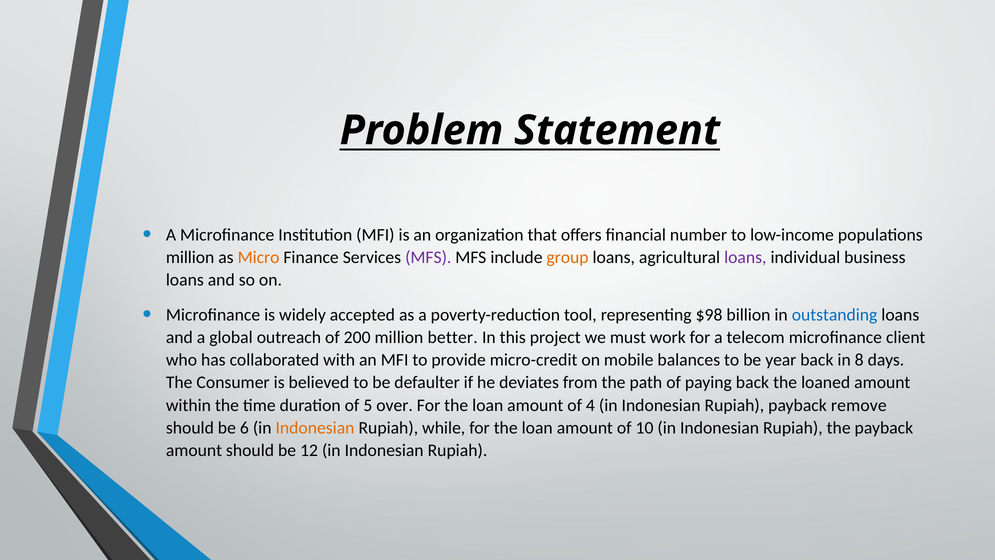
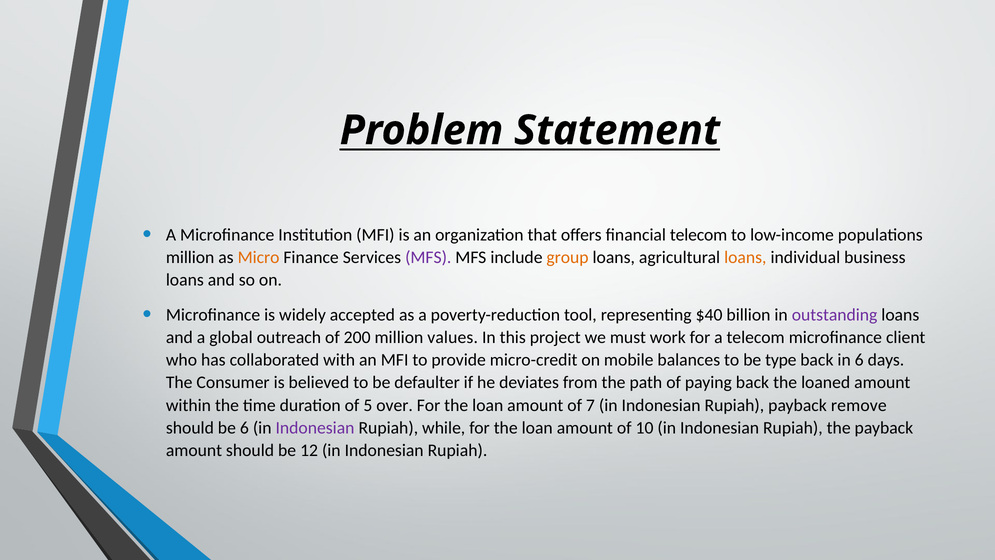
financial number: number -> telecom
loans at (745, 257) colour: purple -> orange
$98: $98 -> $40
outstanding colour: blue -> purple
better: better -> values
year: year -> type
in 8: 8 -> 6
4: 4 -> 7
Indonesian at (315, 428) colour: orange -> purple
